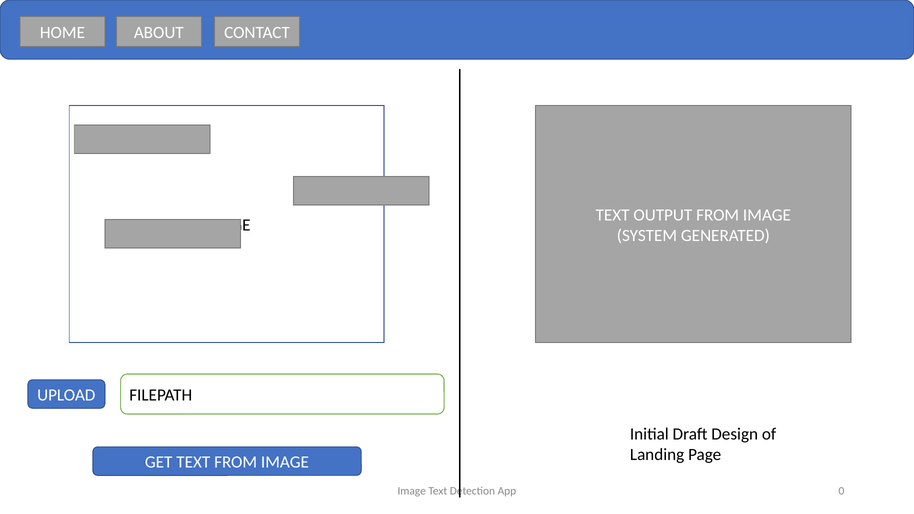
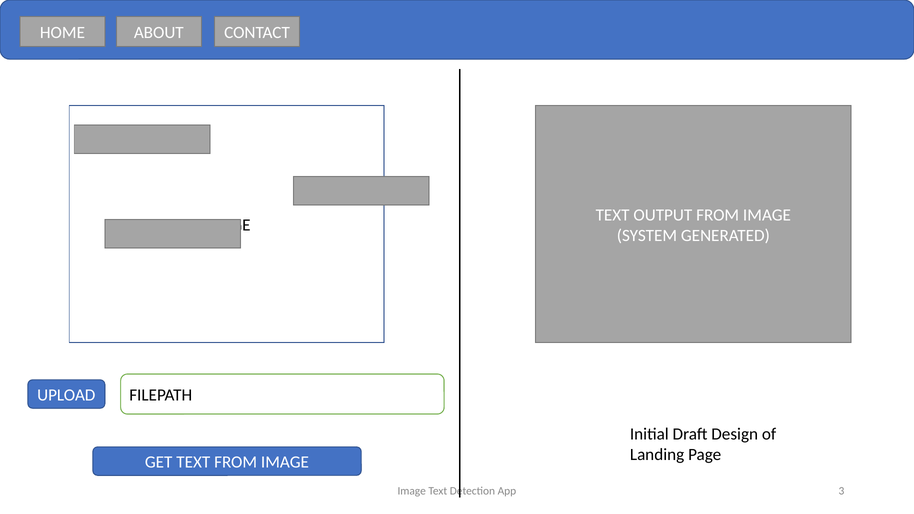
0: 0 -> 3
